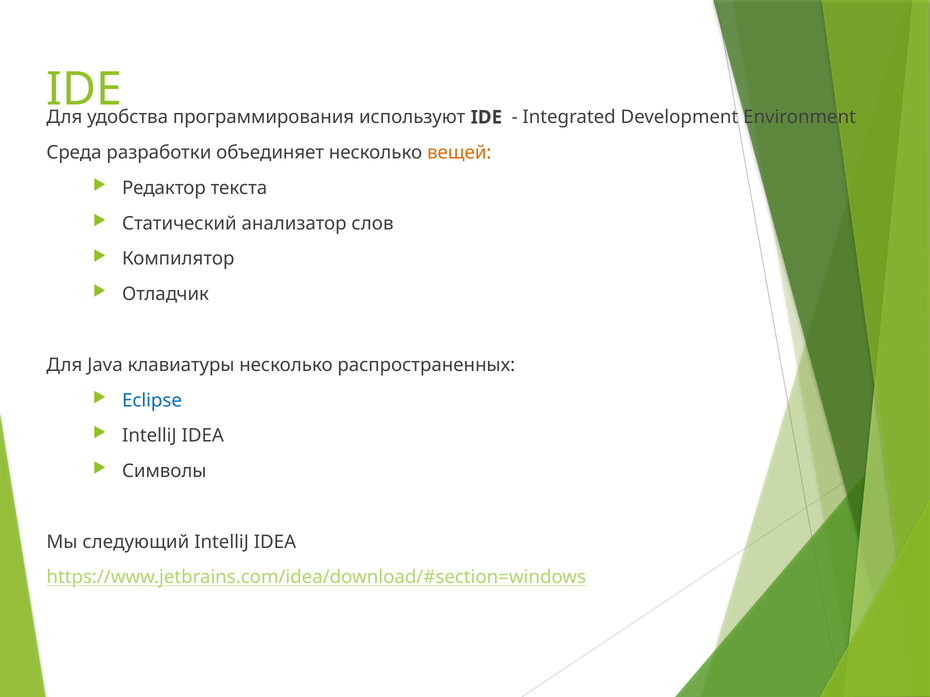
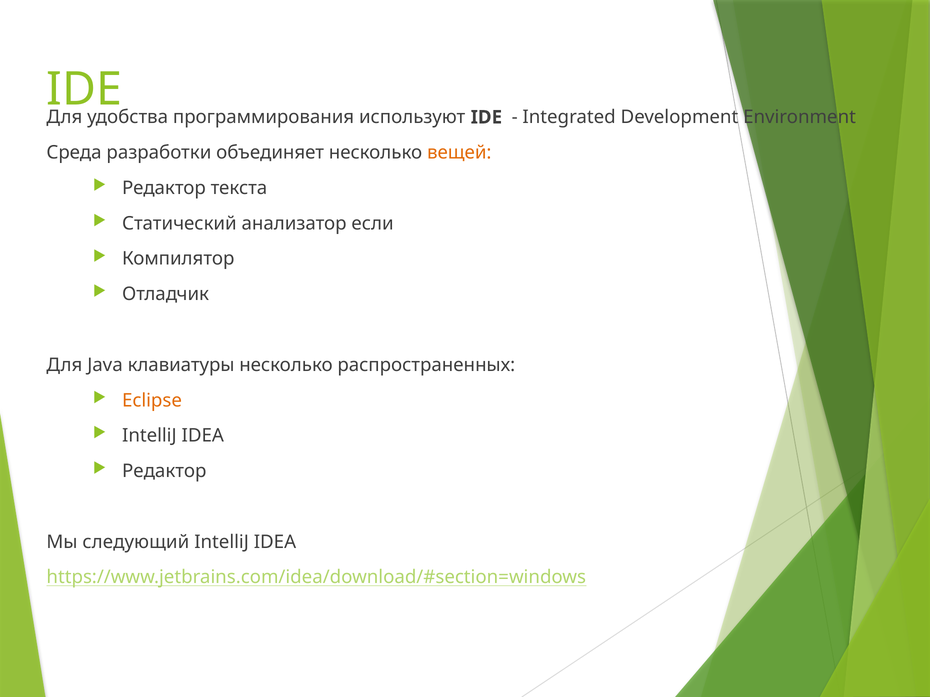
слов: слов -> если
Eclipse colour: blue -> orange
Символы at (164, 471): Символы -> Редактор
